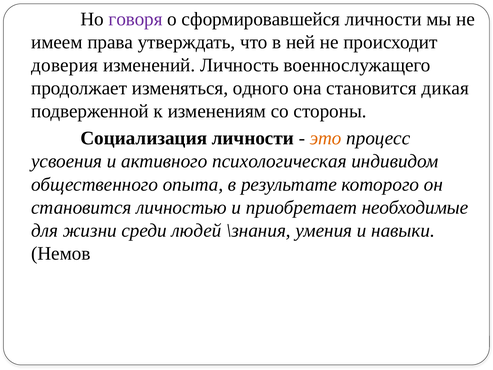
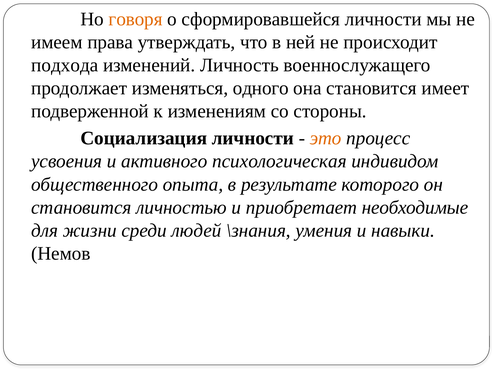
говоря colour: purple -> orange
доверия: доверия -> подхода
дикая: дикая -> имеет
